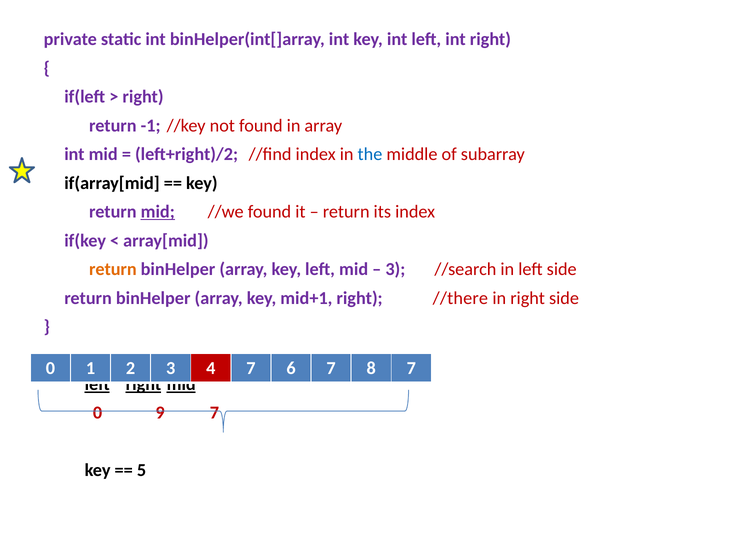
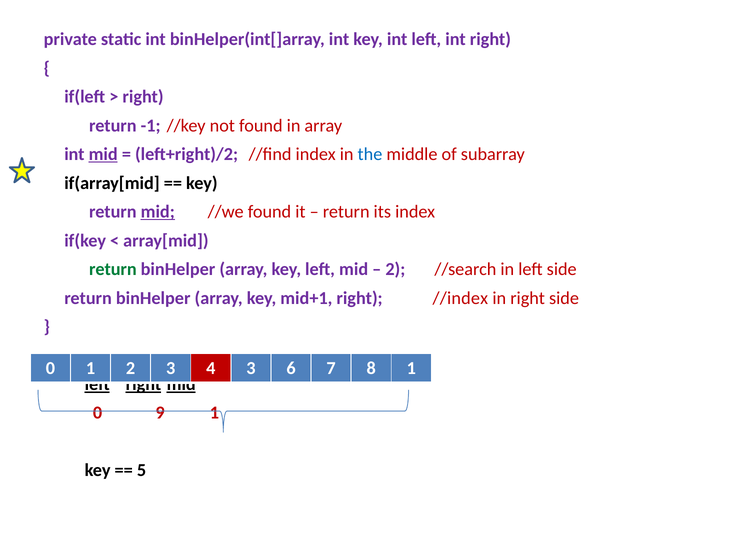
mid at (103, 154) underline: none -> present
return at (113, 269) colour: orange -> green
3 at (395, 269): 3 -> 2
//there: //there -> //index
4 7: 7 -> 3
8 7: 7 -> 1
9 7: 7 -> 1
